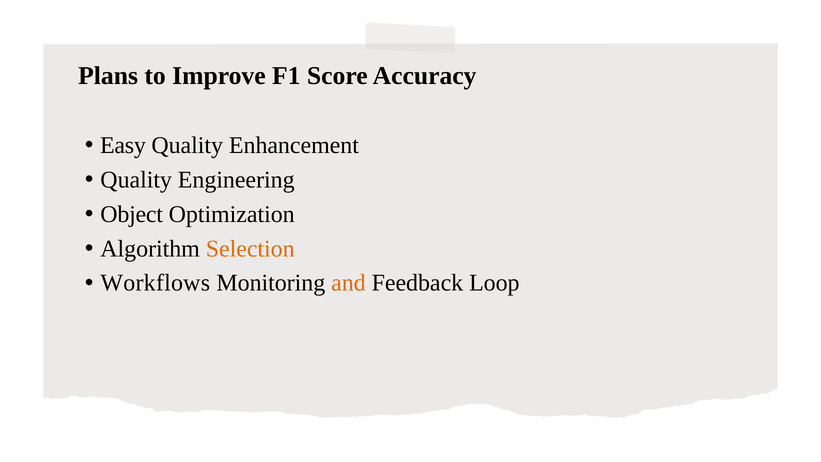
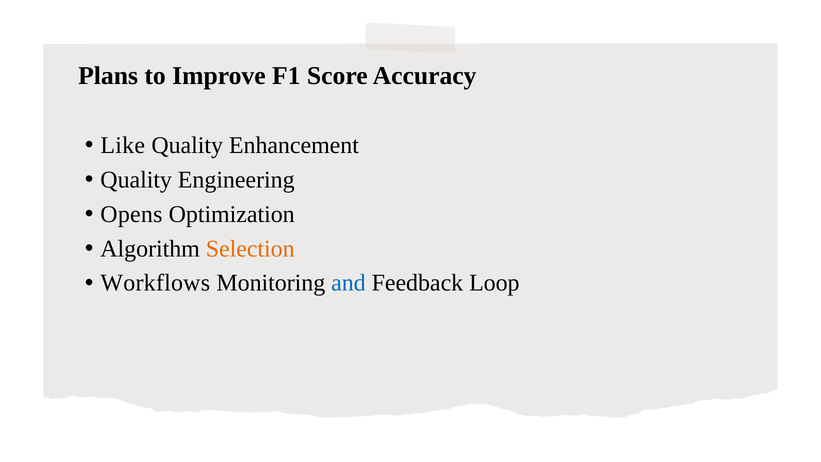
Easy: Easy -> Like
Object: Object -> Opens
and colour: orange -> blue
